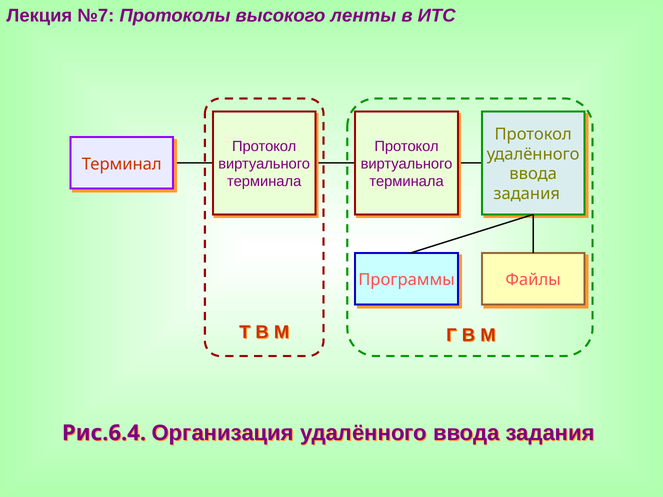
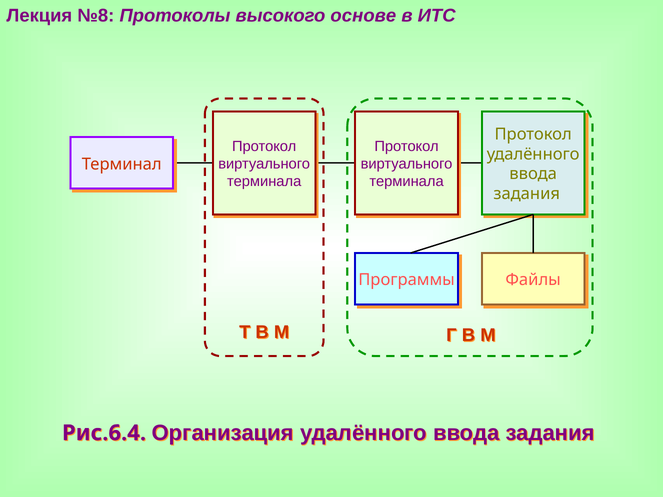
№7: №7 -> №8
ленты: ленты -> основе
